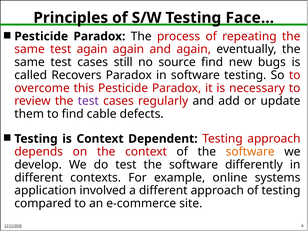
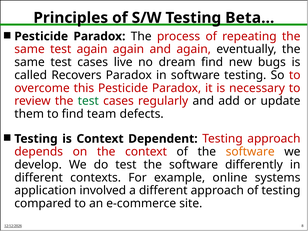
Face…: Face… -> Beta…
still: still -> live
source: source -> dream
test at (88, 101) colour: purple -> green
cable: cable -> team
